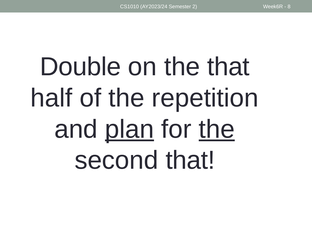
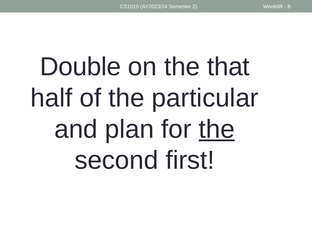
repetition: repetition -> particular
plan underline: present -> none
second that: that -> first
